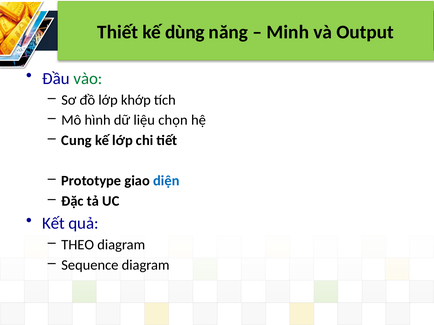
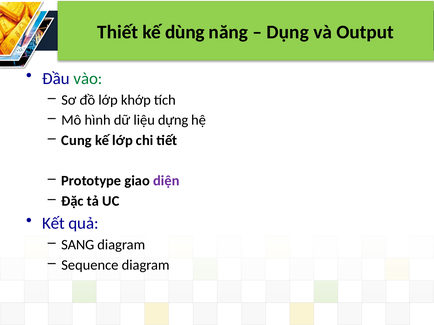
Minh: Minh -> Dụng
chọn: chọn -> dựng
diện colour: blue -> purple
THEO: THEO -> SANG
